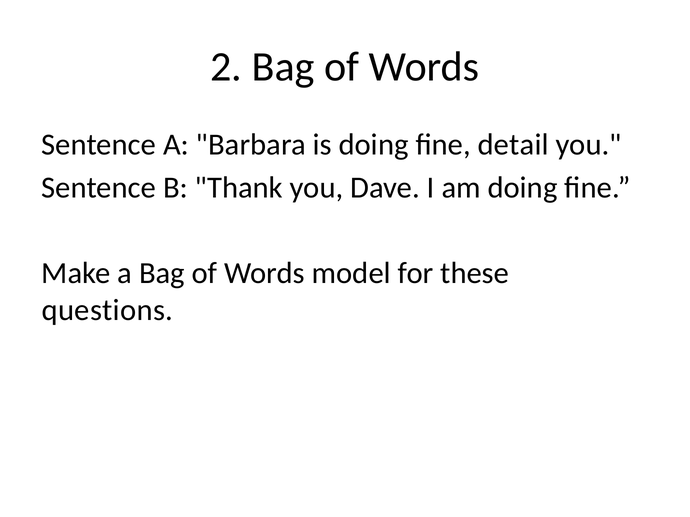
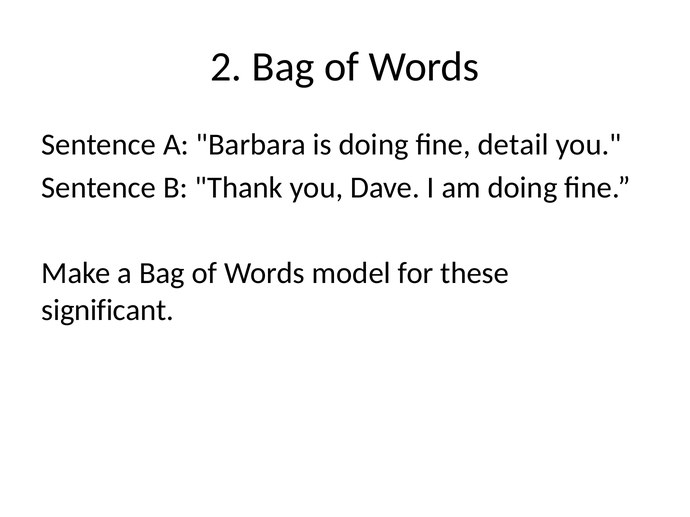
questions: questions -> significant
